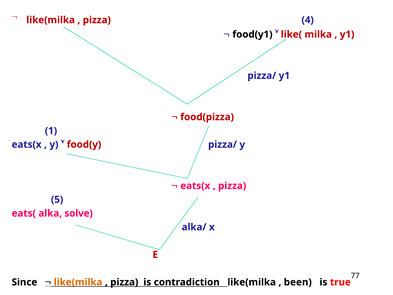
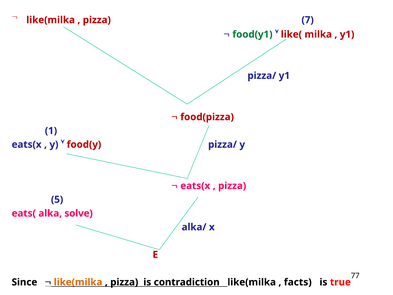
4: 4 -> 7
food(y1 colour: black -> green
been: been -> facts
